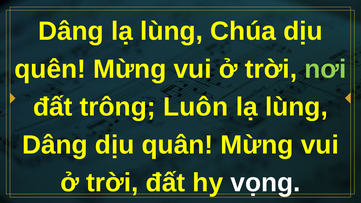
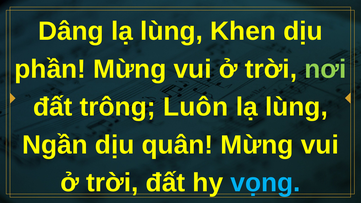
Chúa: Chúa -> Khen
quên: quên -> phần
Dâng at (55, 145): Dâng -> Ngần
vọng colour: white -> light blue
